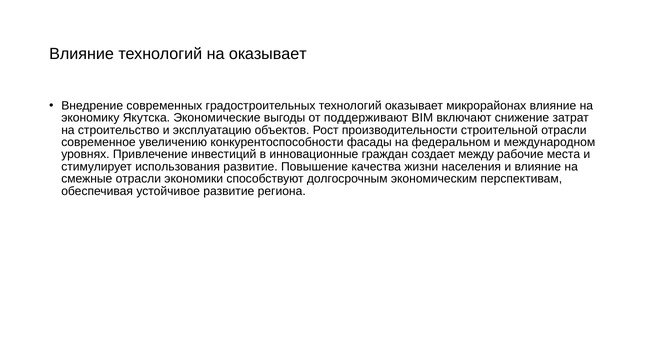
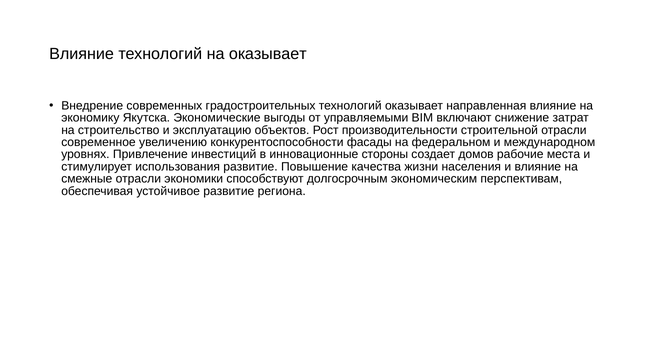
микрорайонах: микрорайонах -> направленная
поддерживают: поддерживают -> управляемыми
граждан: граждан -> стороны
между: между -> домов
